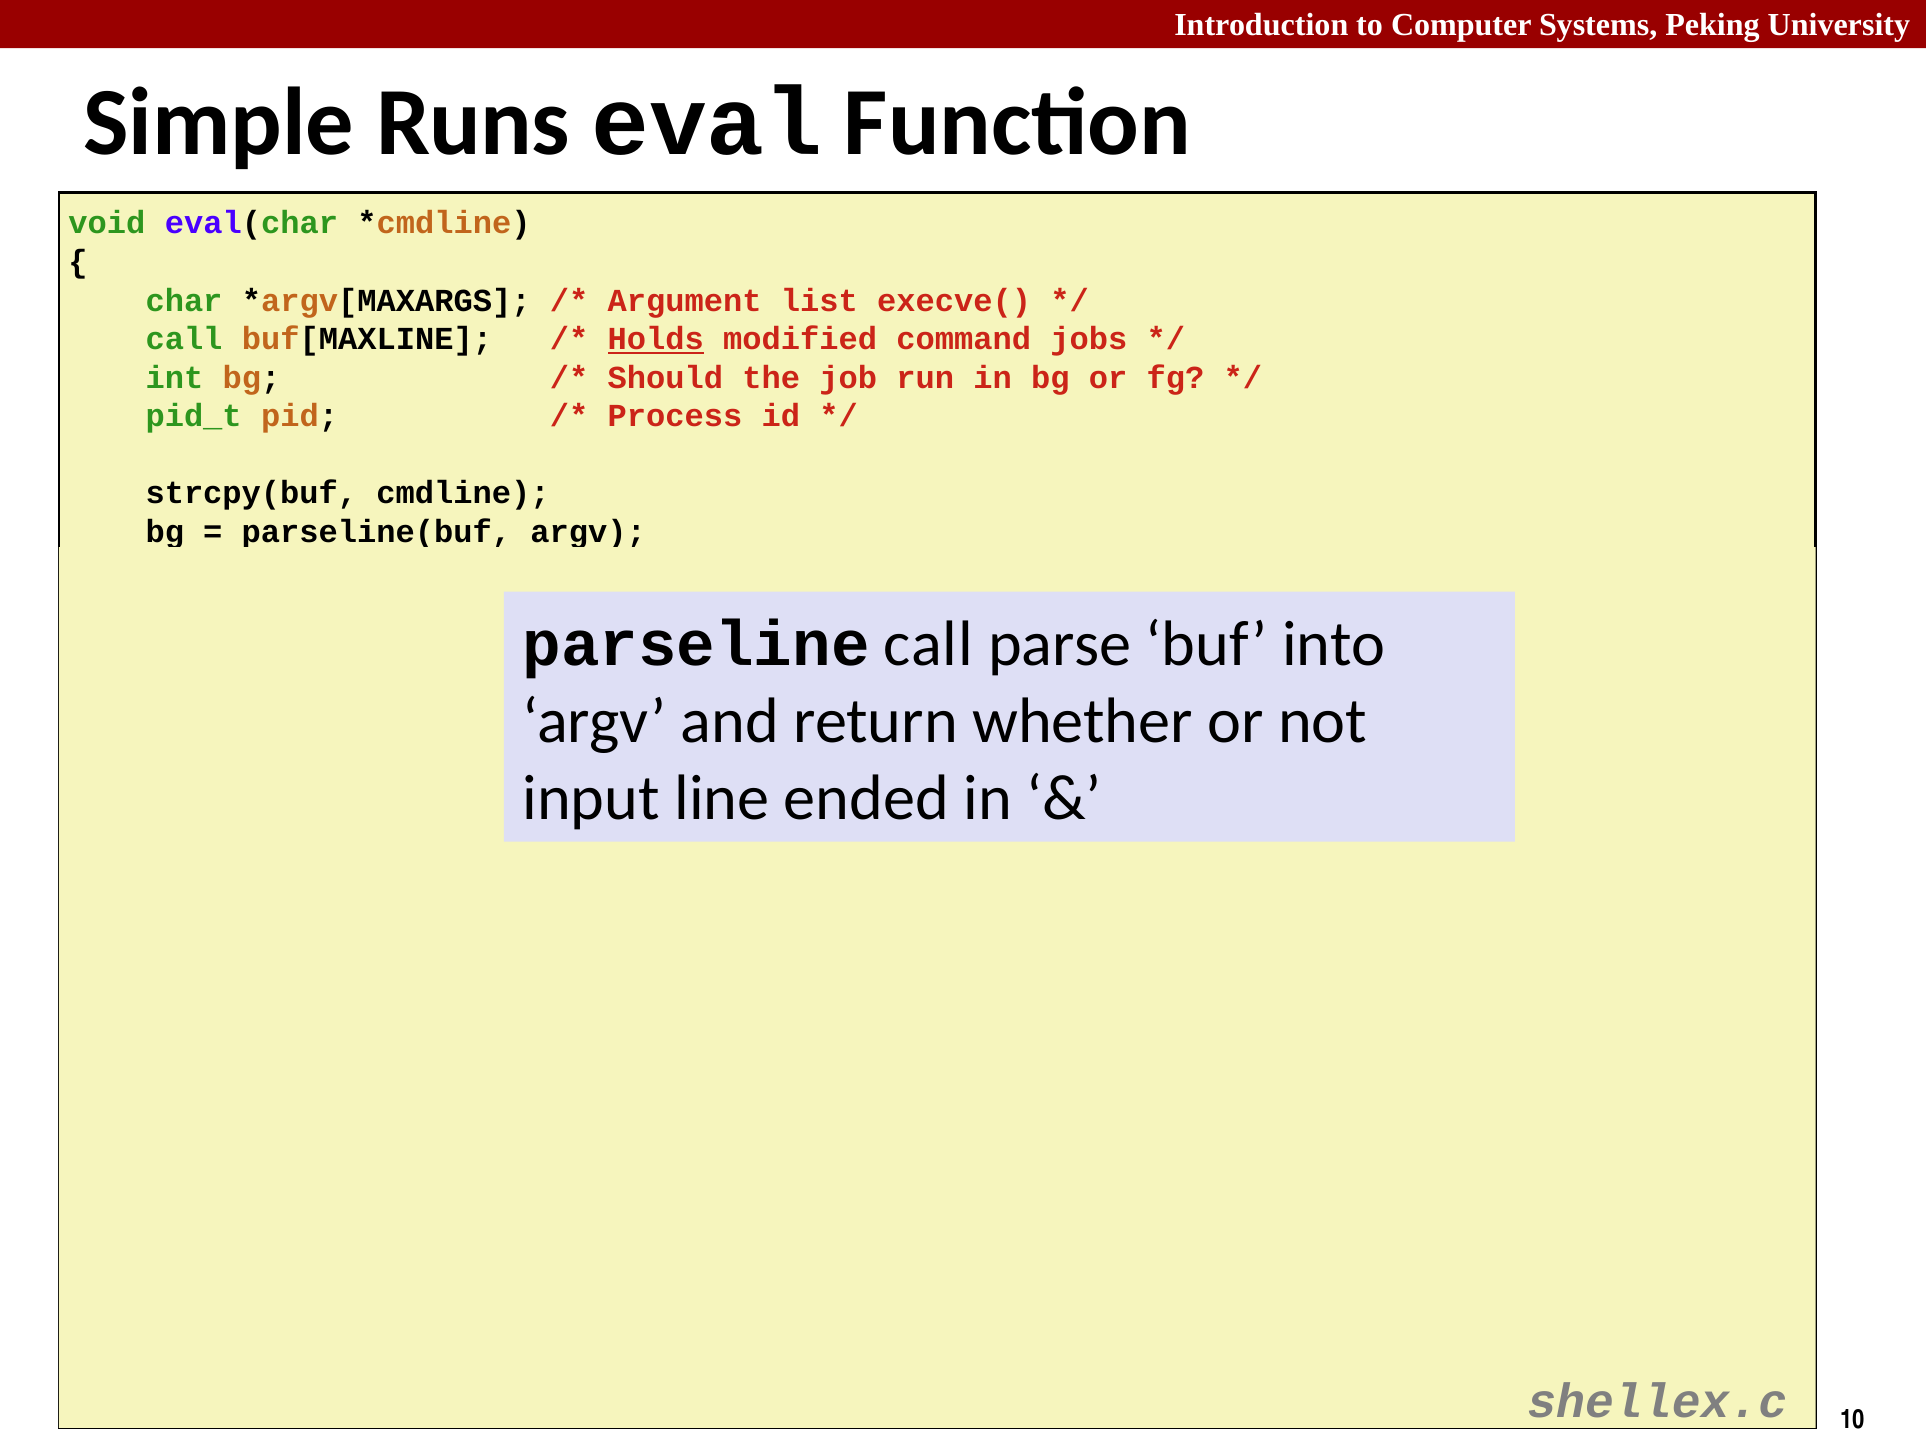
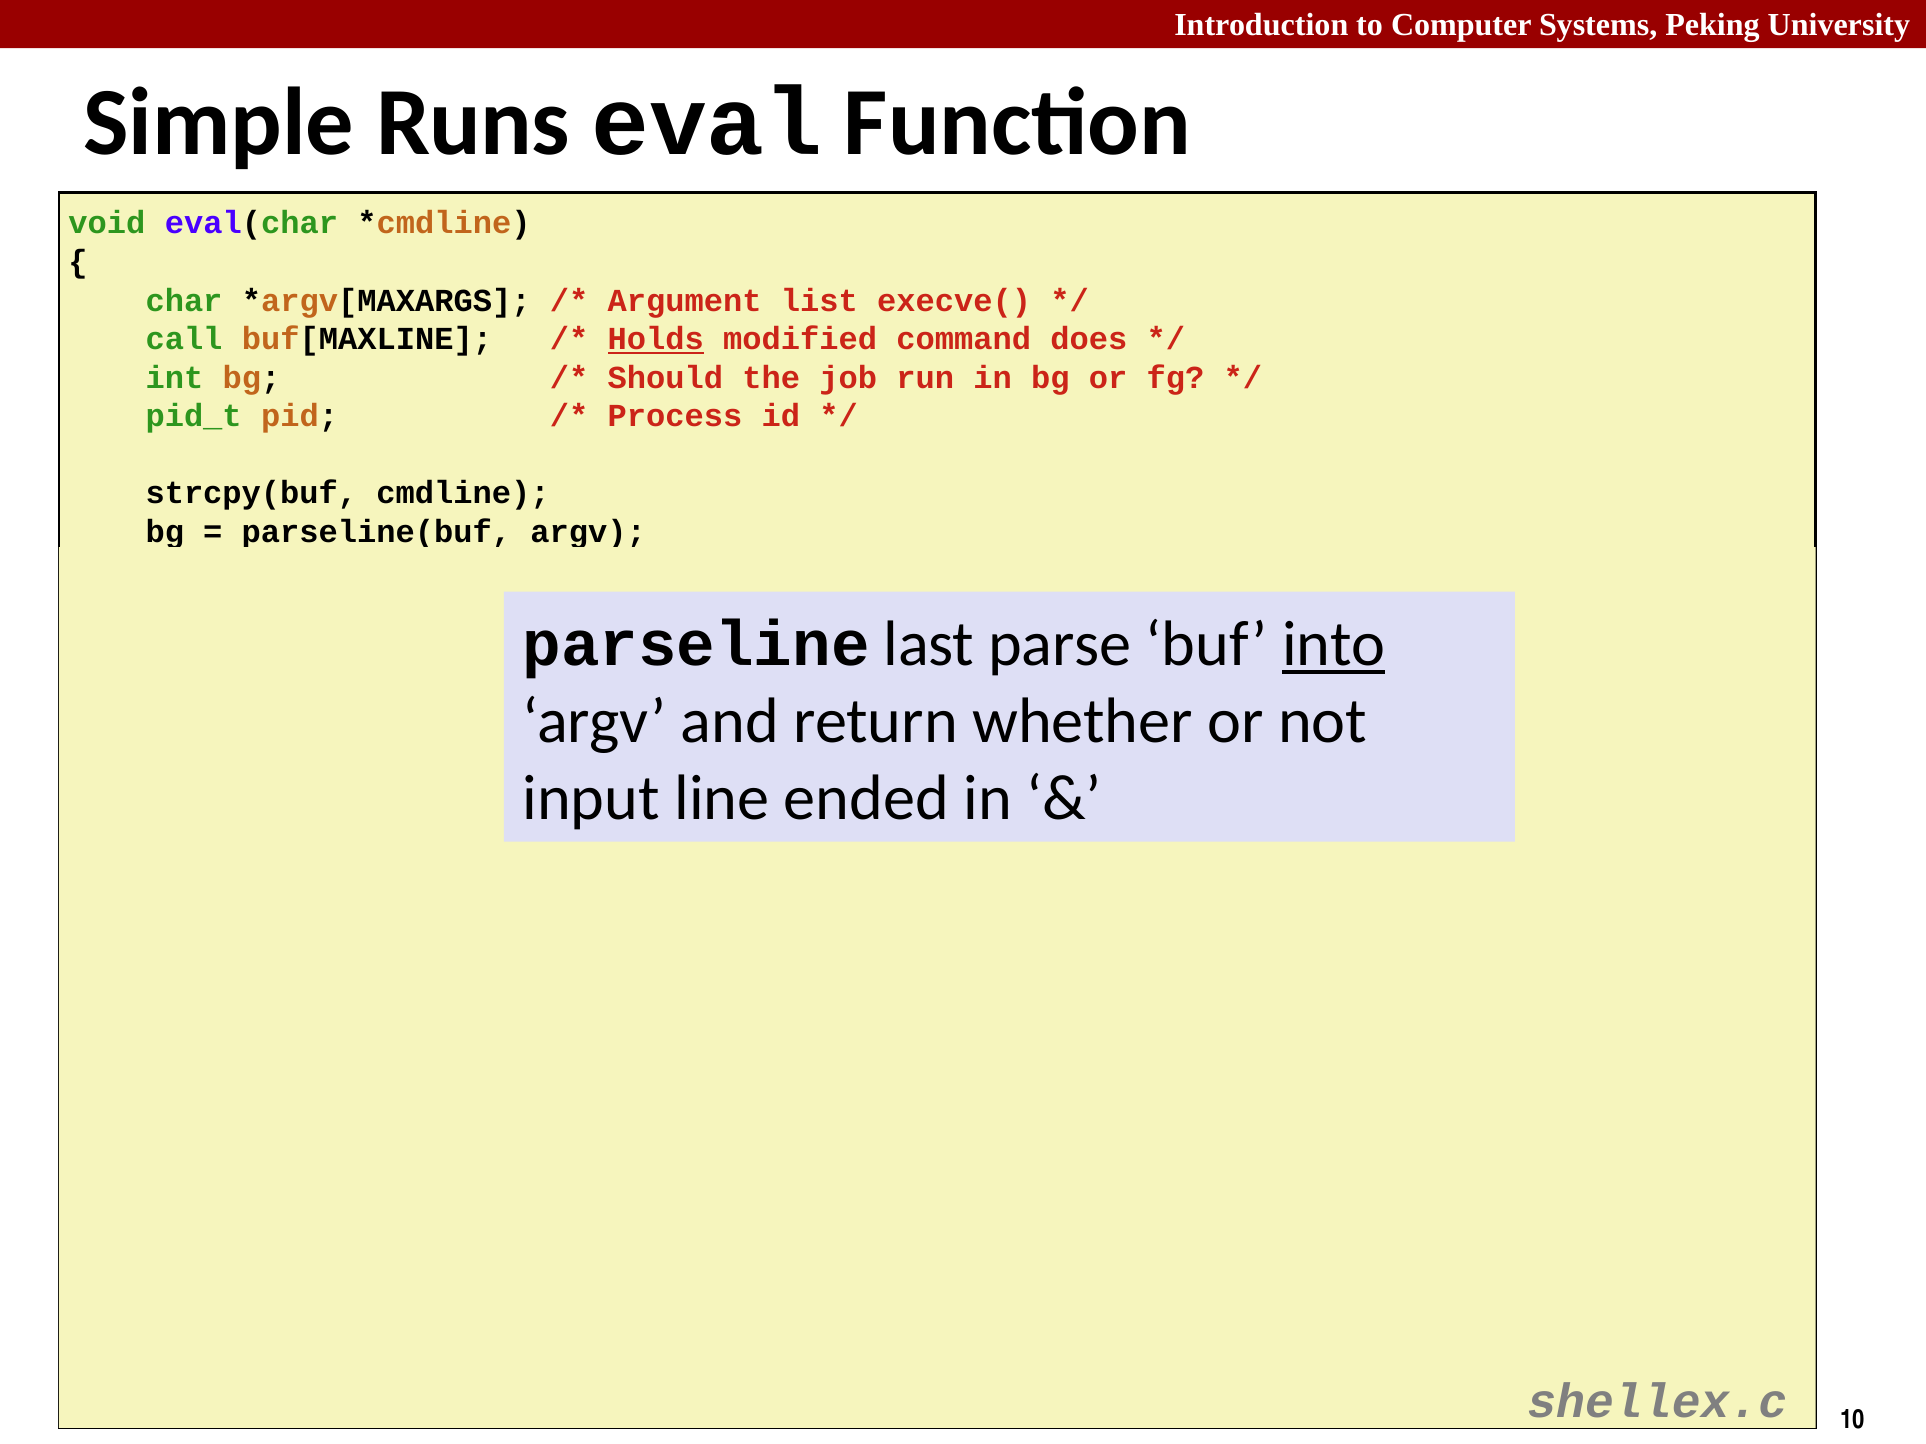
jobs: jobs -> does
parseline call: call -> last
into underline: none -> present
